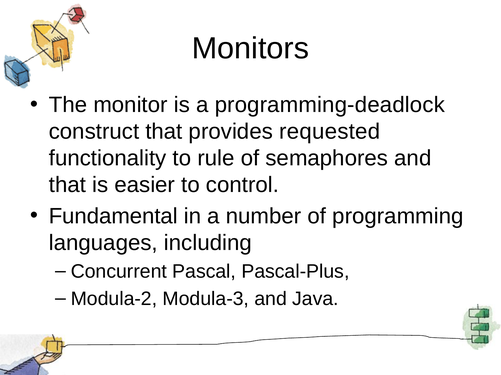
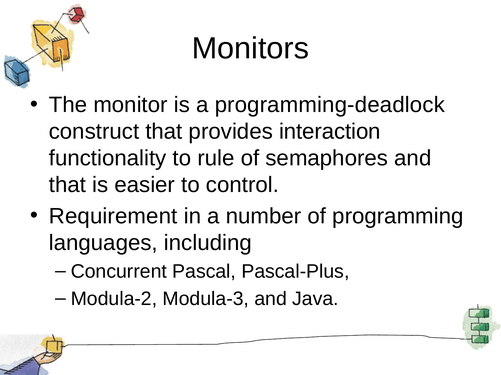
requested: requested -> interaction
Fundamental: Fundamental -> Requirement
